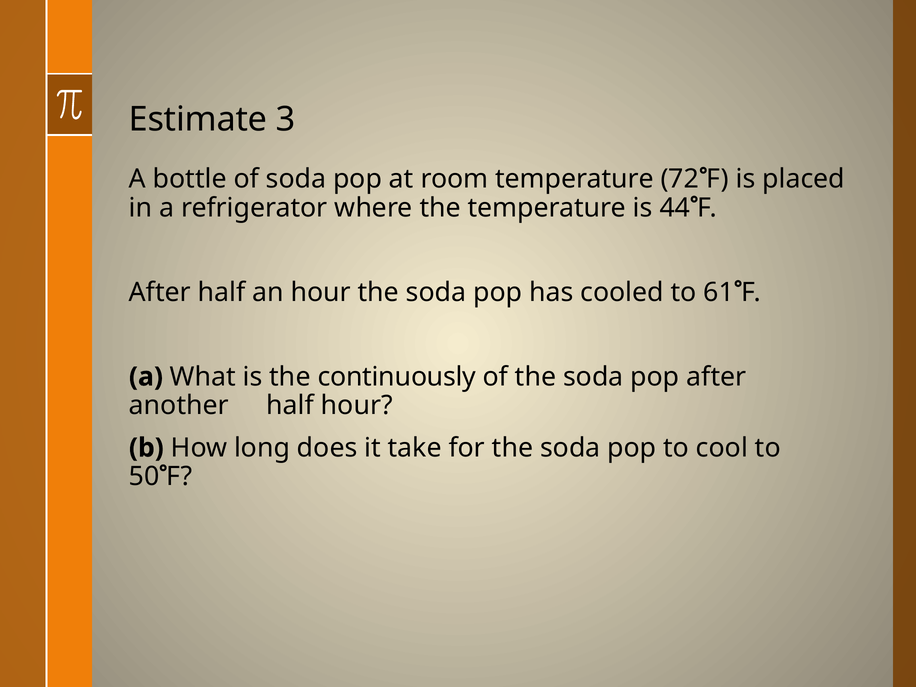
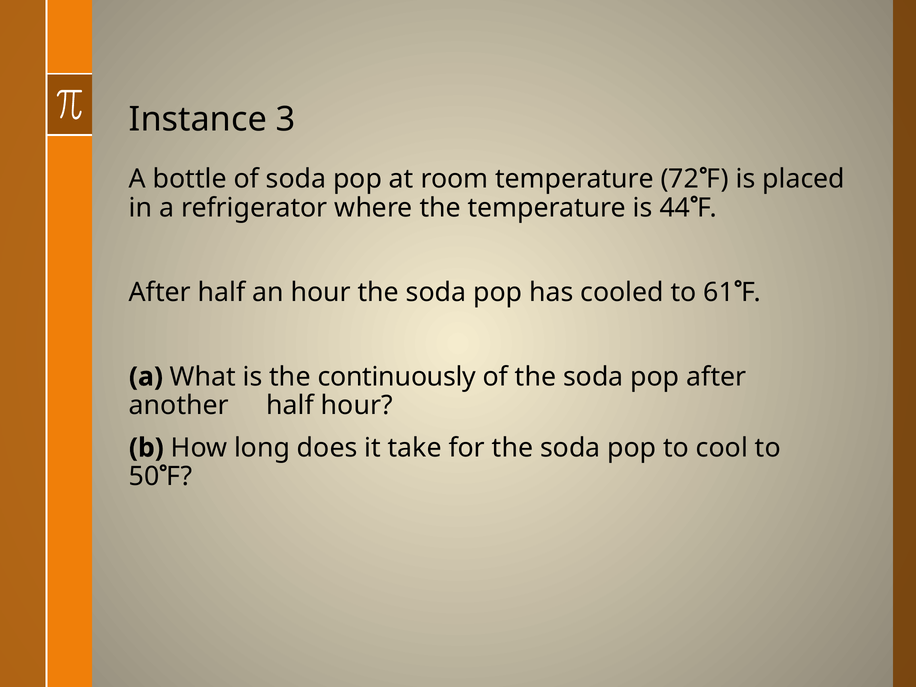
Estimate: Estimate -> Instance
